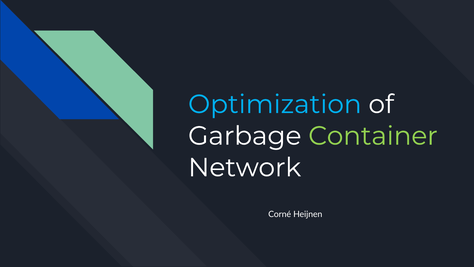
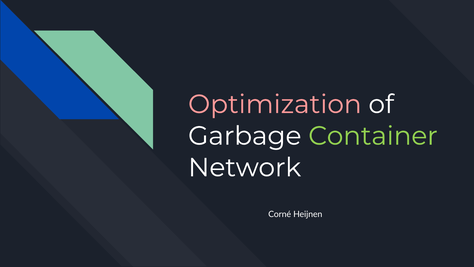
Optimization colour: light blue -> pink
